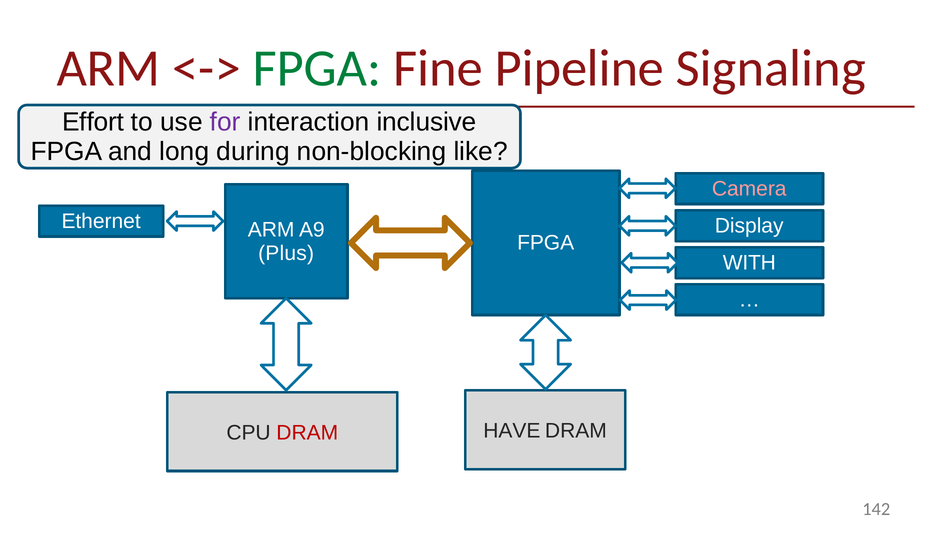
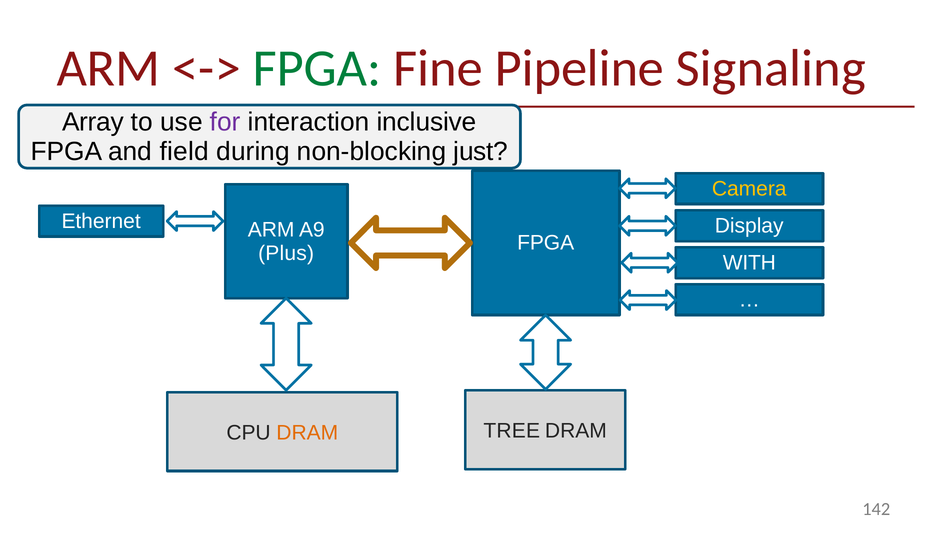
Effort: Effort -> Array
long: long -> field
like: like -> just
Camera colour: pink -> yellow
HAVE: HAVE -> TREE
DRAM at (307, 432) colour: red -> orange
